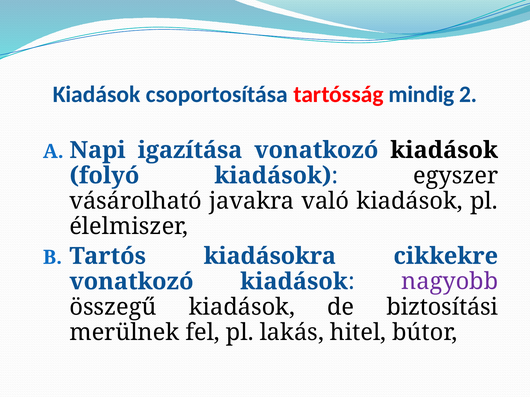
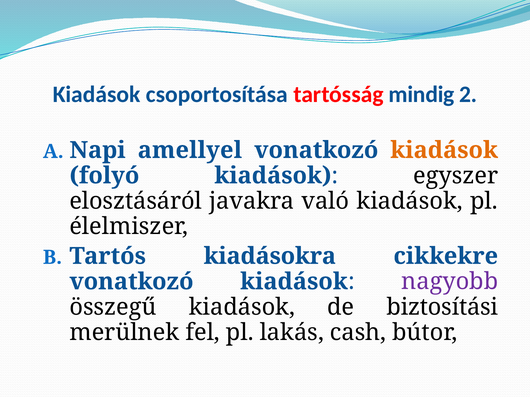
igazítása: igazítása -> amellyel
kiadások at (444, 150) colour: black -> orange
vásárolható: vásárolható -> elosztásáról
hitel: hitel -> cash
